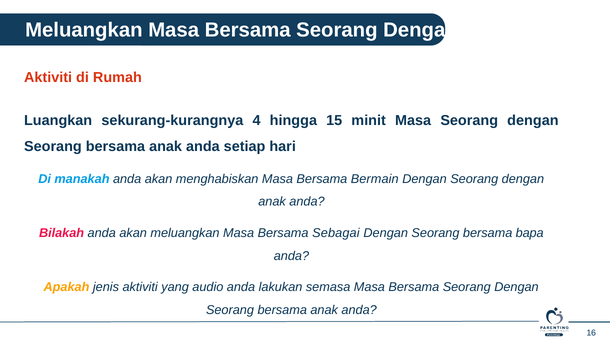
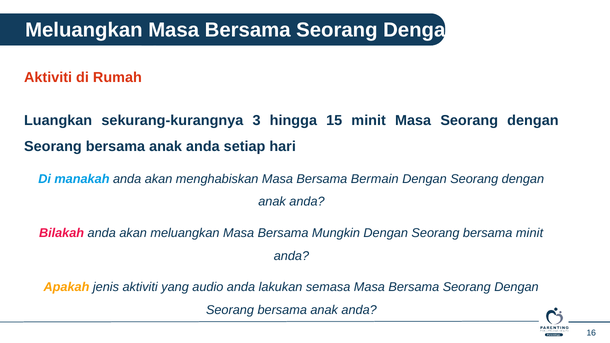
4: 4 -> 3
Sebagai: Sebagai -> Mungkin
bersama bapa: bapa -> minit
